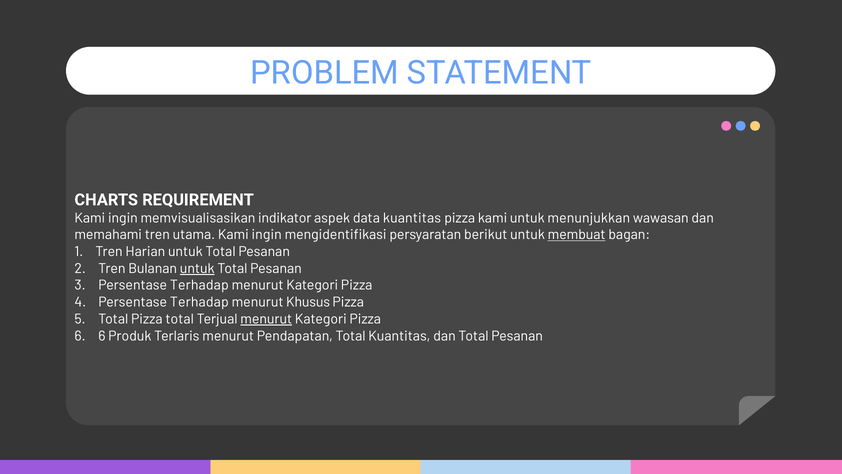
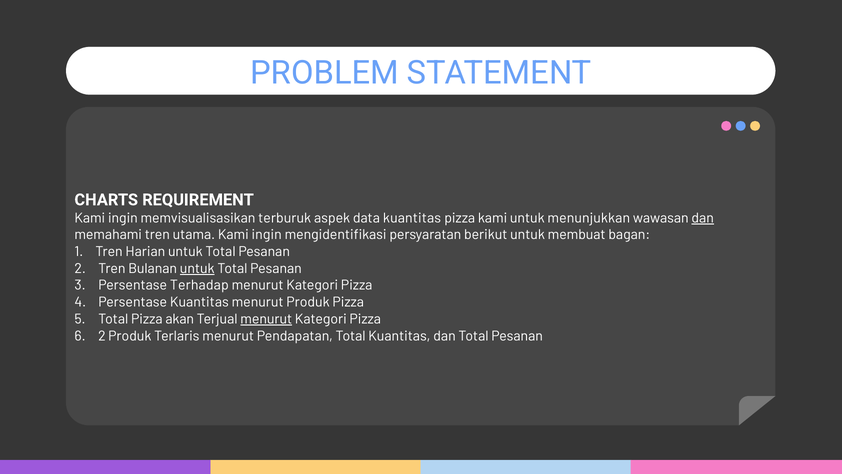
indikator: indikator -> terburuk
dan at (703, 218) underline: none -> present
membuat underline: present -> none
Terhadap at (199, 302): Terhadap -> Kuantitas
menurut Khusus: Khusus -> Produk
Pizza total: total -> akan
6 at (102, 336): 6 -> 2
